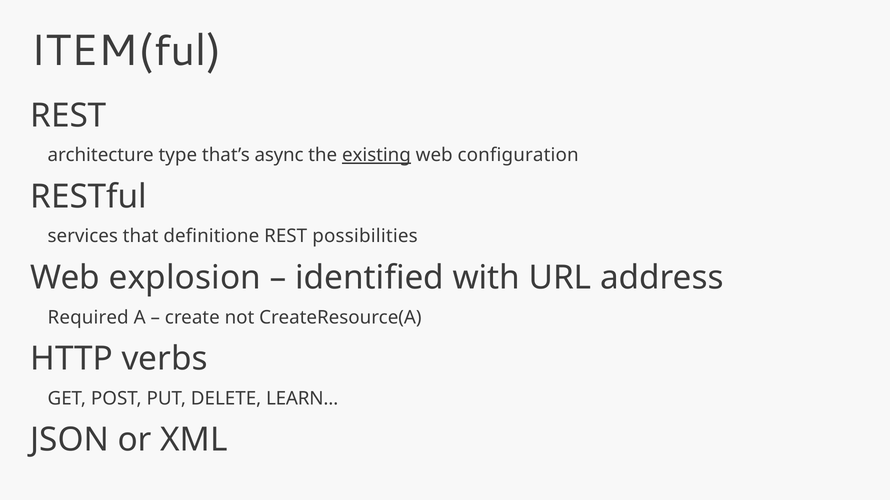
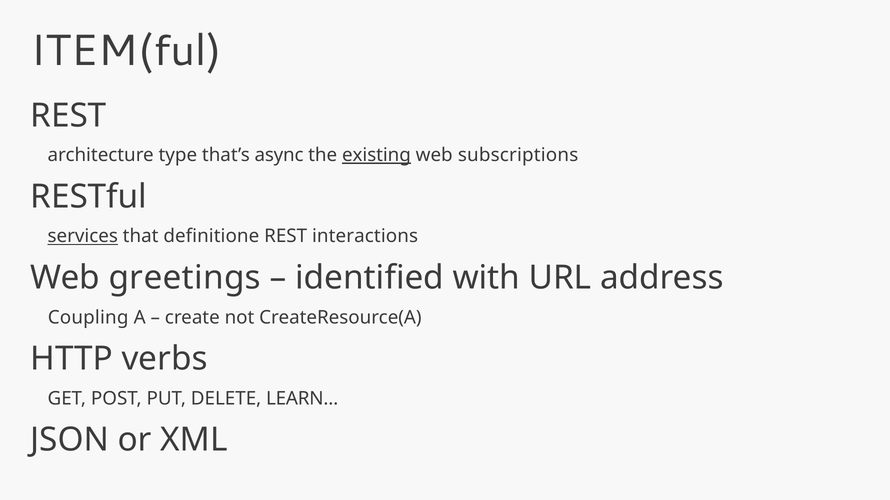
configuration: configuration -> subscriptions
services underline: none -> present
possibilities: possibilities -> interactions
explosion: explosion -> greetings
Required: Required -> Coupling
